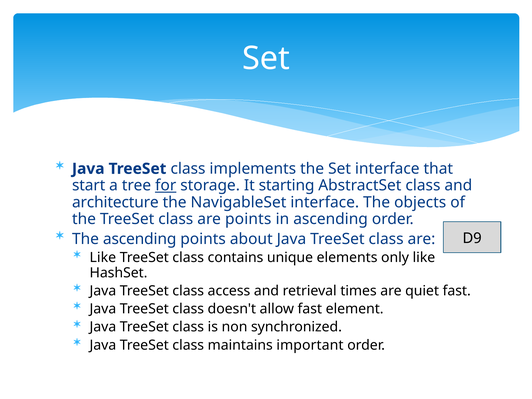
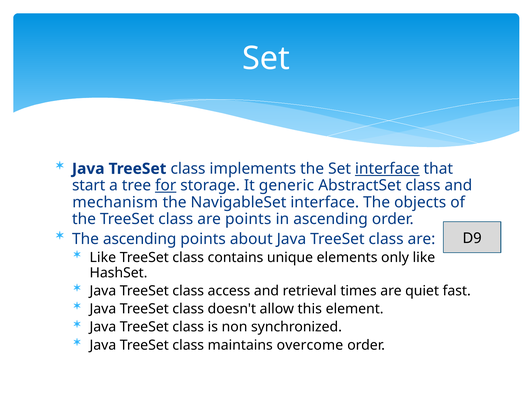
interface at (387, 169) underline: none -> present
starting: starting -> generic
architecture: architecture -> mechanism
allow fast: fast -> this
important: important -> overcome
